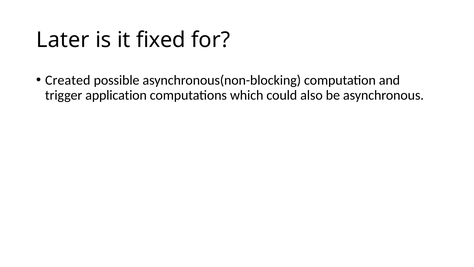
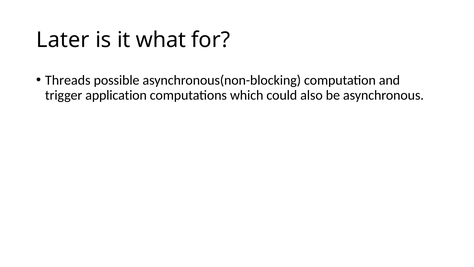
fixed: fixed -> what
Created: Created -> Threads
